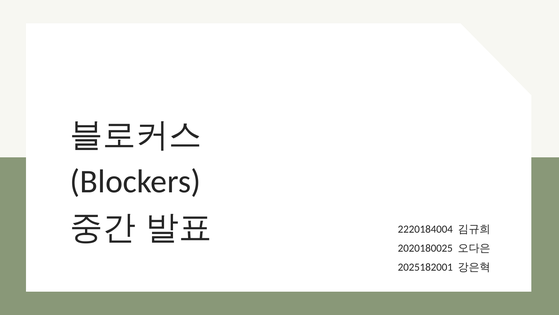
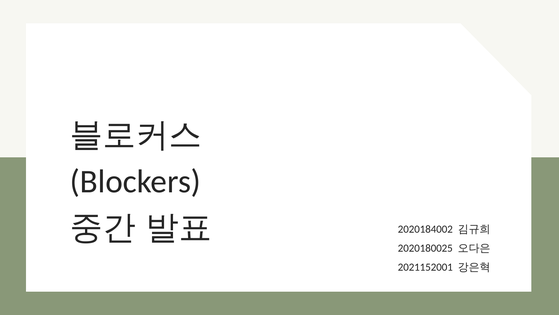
2220184004: 2220184004 -> 2020184002
2025182001: 2025182001 -> 2021152001
